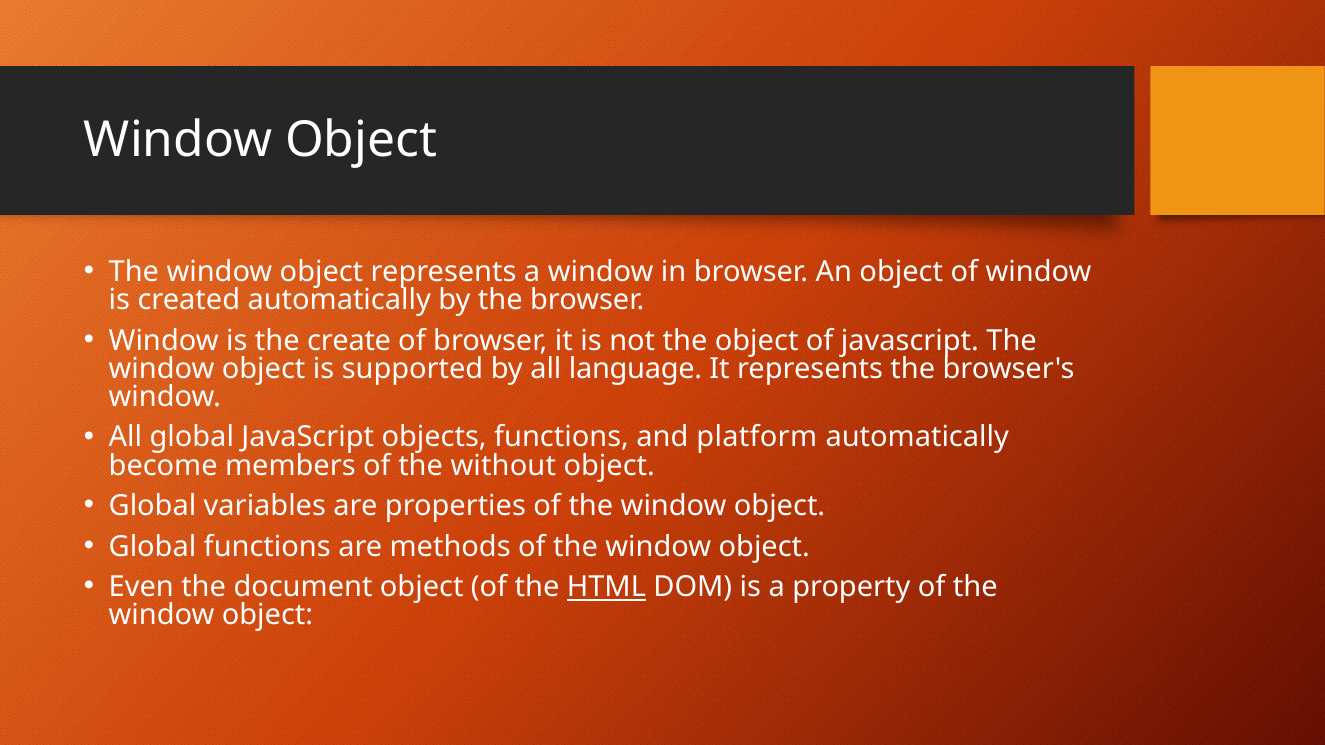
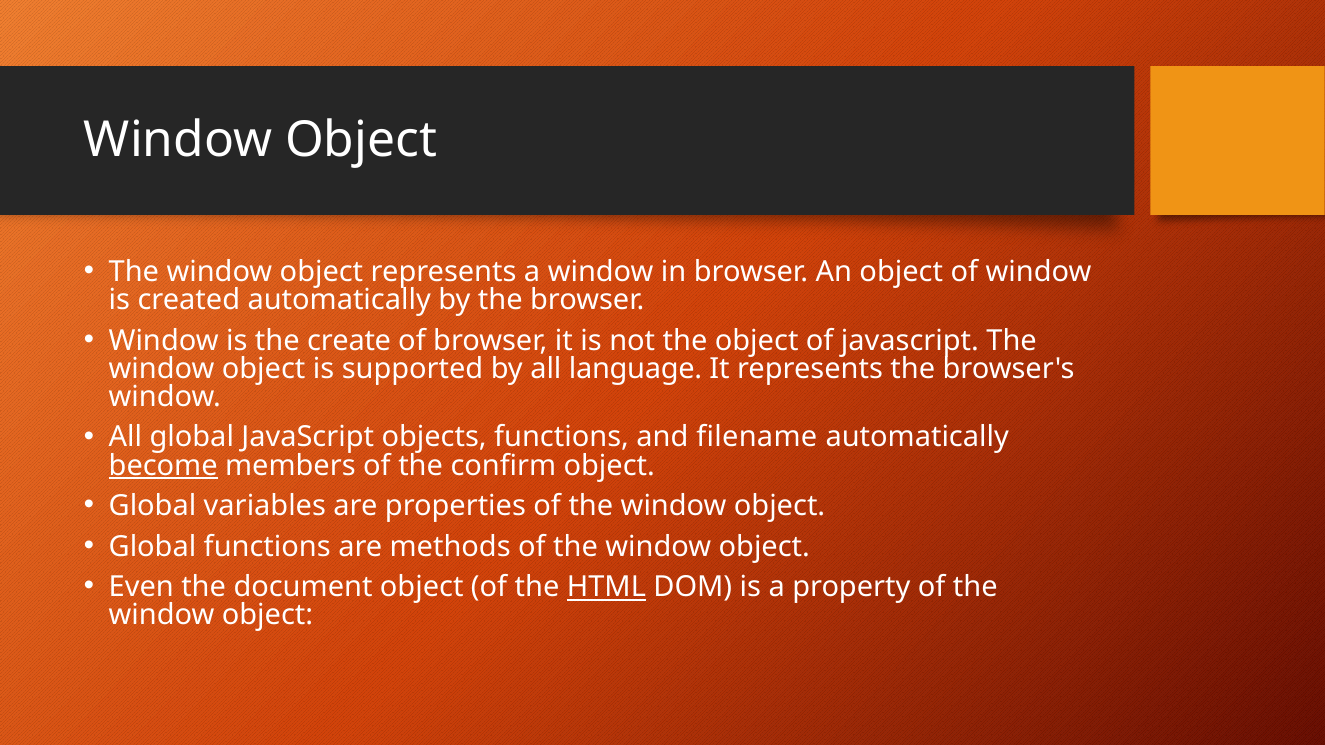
platform: platform -> filename
become underline: none -> present
without: without -> confirm
